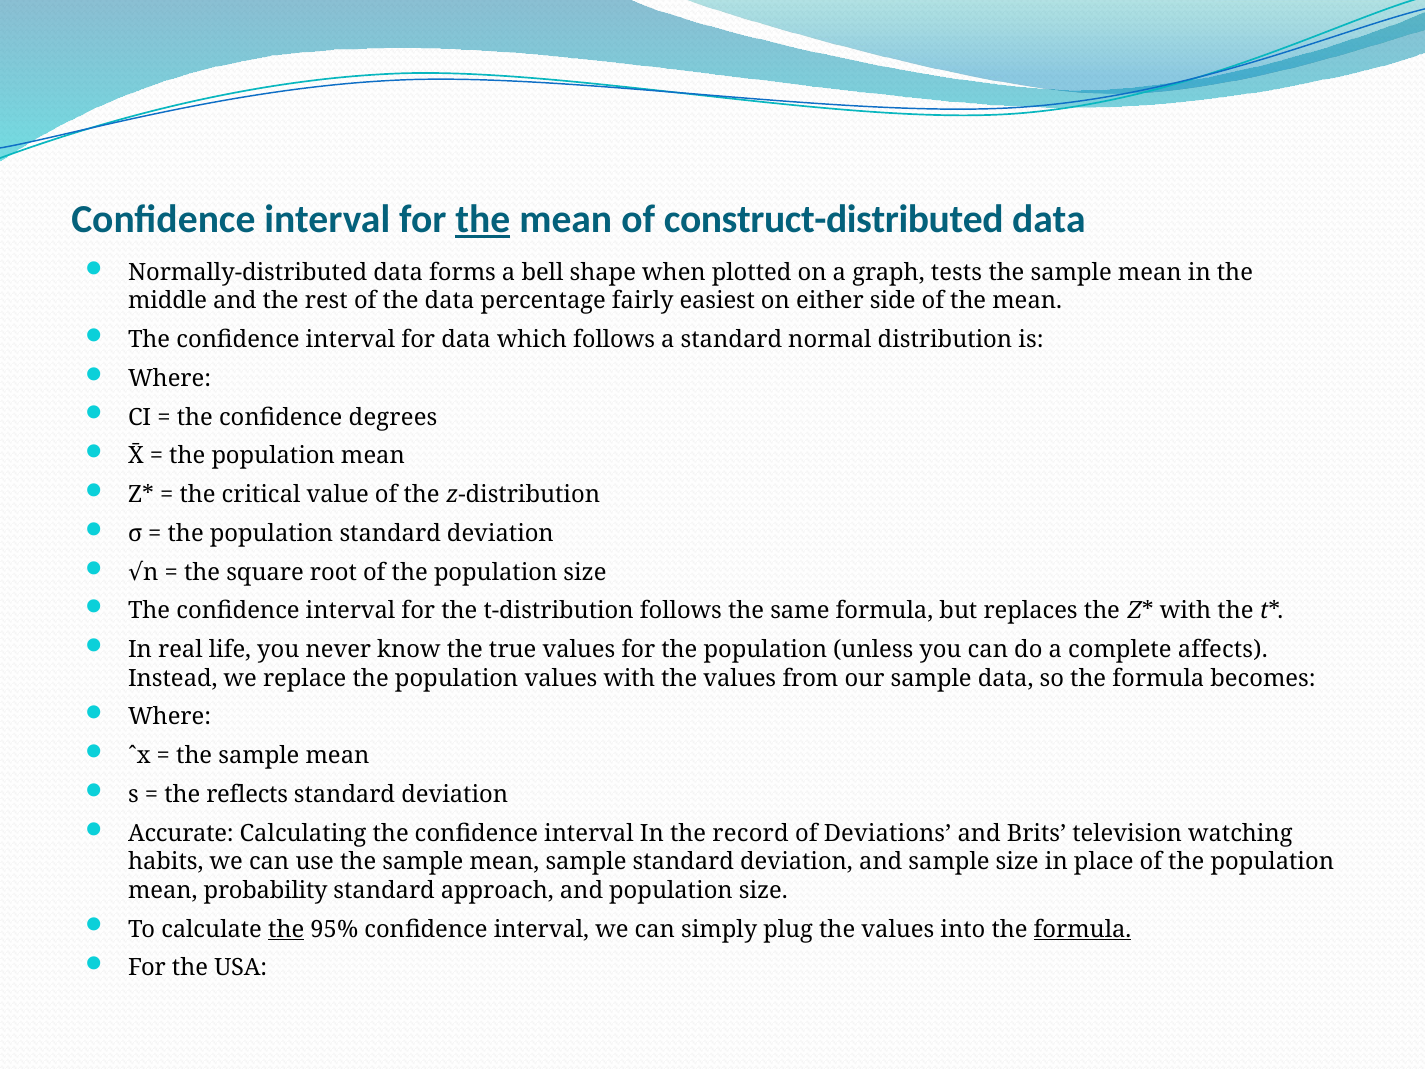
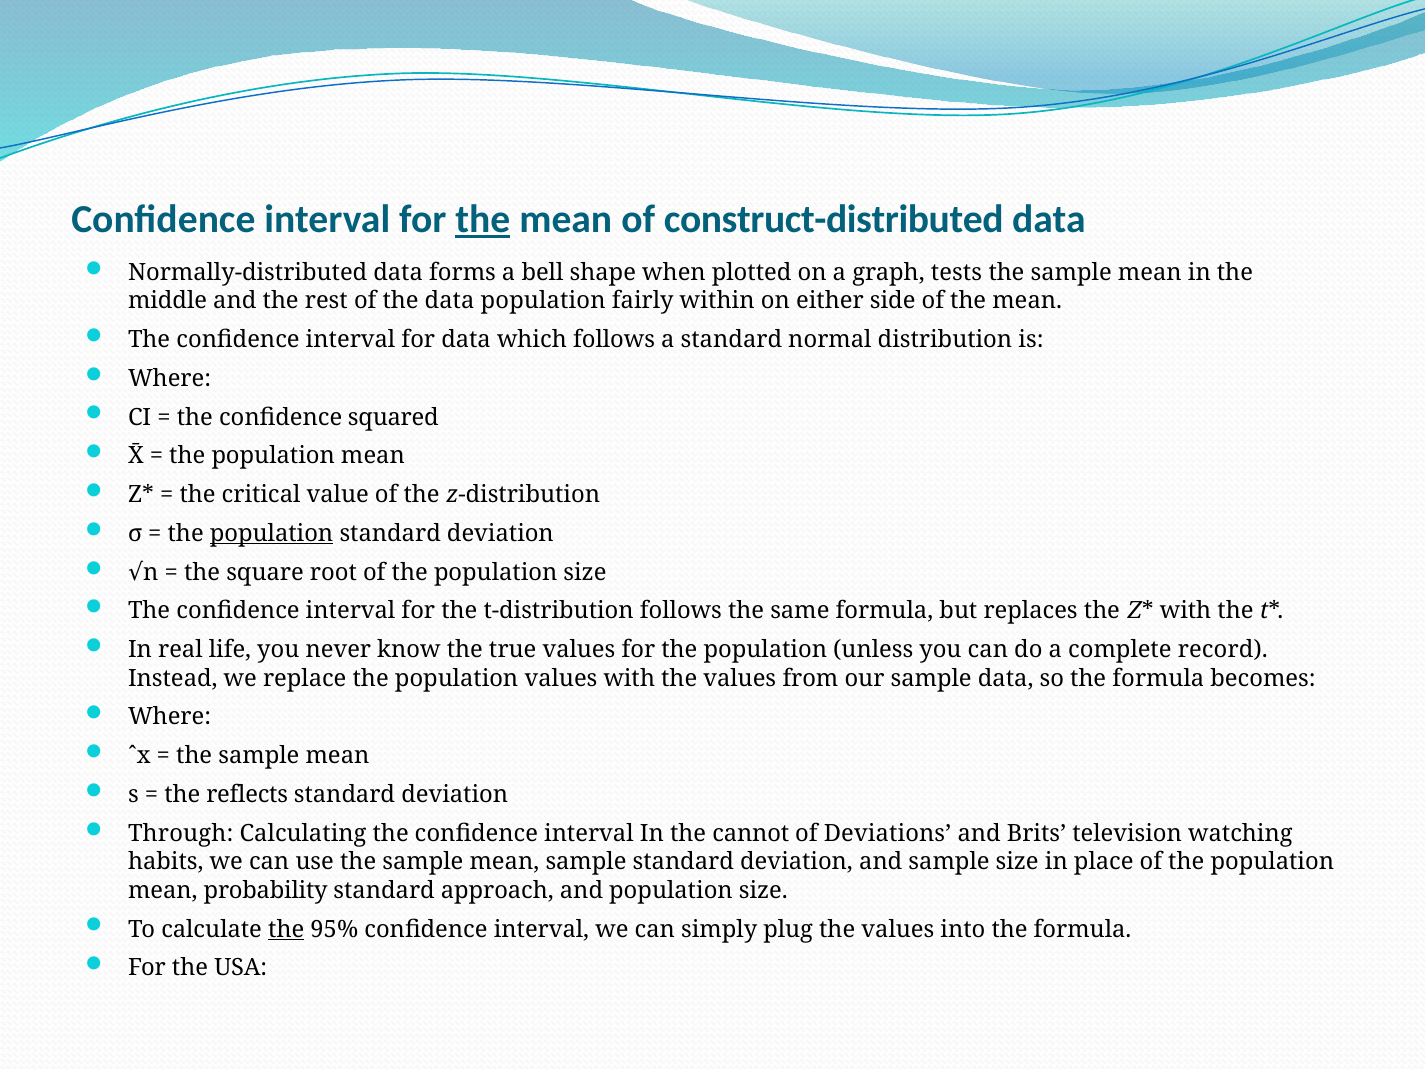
data percentage: percentage -> population
easiest: easiest -> within
degrees: degrees -> squared
population at (272, 533) underline: none -> present
affects: affects -> record
Accurate: Accurate -> Through
record: record -> cannot
formula at (1083, 929) underline: present -> none
